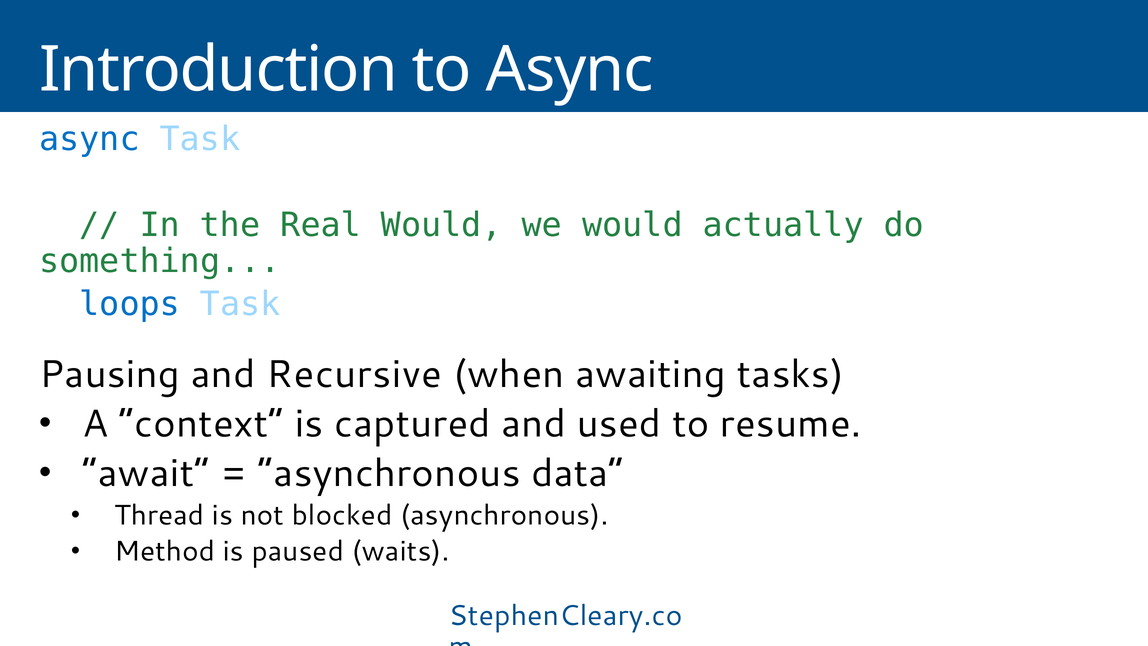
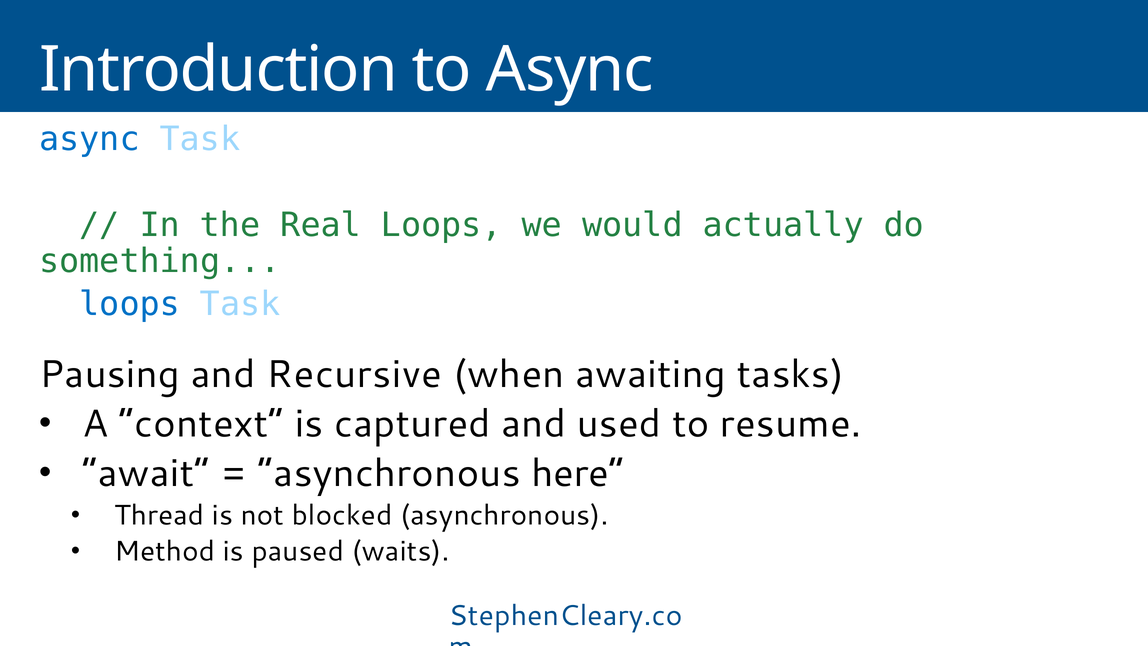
Real Would: Would -> Loops
data: data -> here
